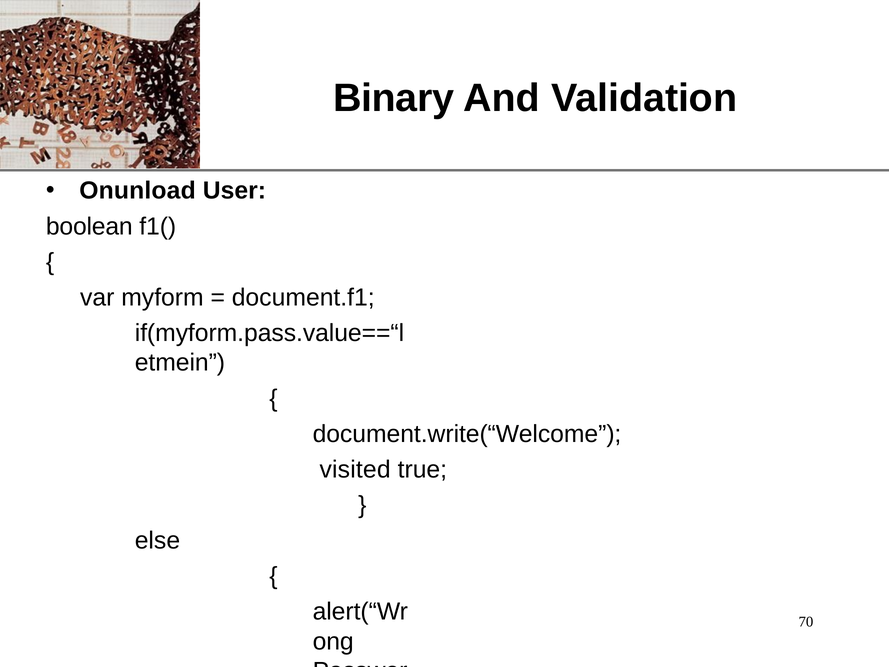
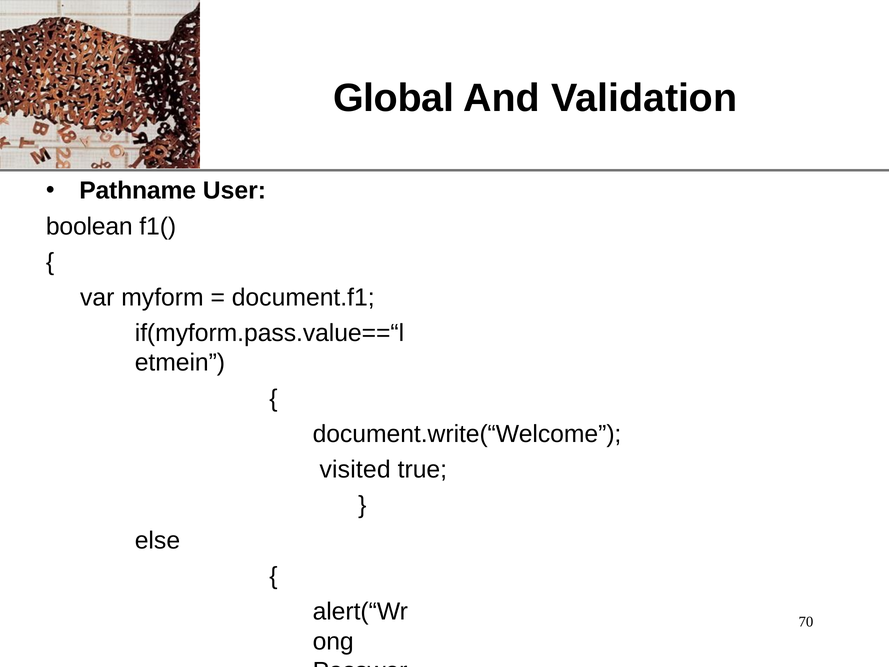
Binary: Binary -> Global
Onunload: Onunload -> Pathname
